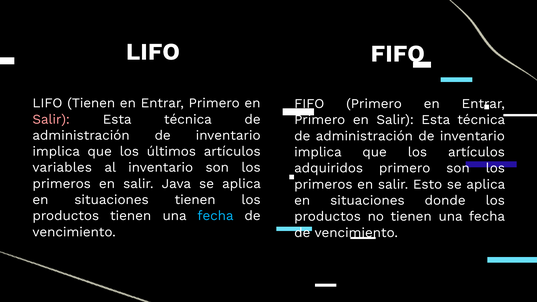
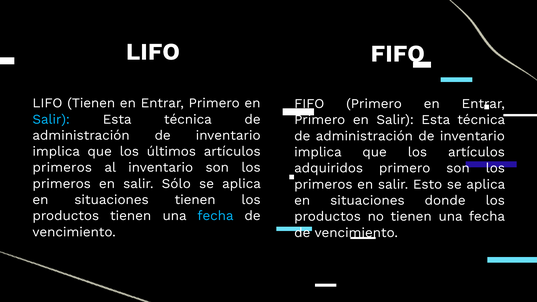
Salir at (51, 119) colour: pink -> light blue
variables at (62, 168): variables -> primeros
Java: Java -> Sólo
